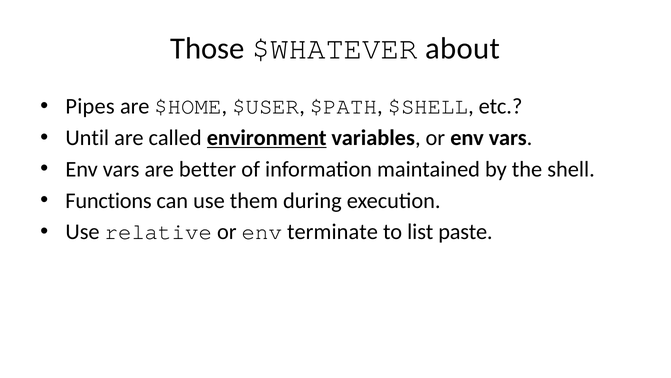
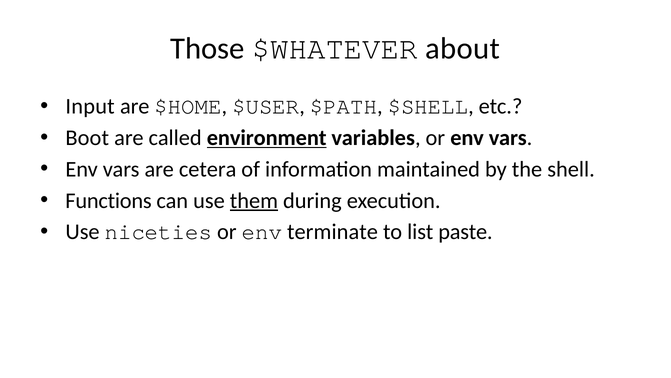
Pipes: Pipes -> Input
Until: Until -> Boot
better: better -> cetera
them underline: none -> present
relative: relative -> niceties
